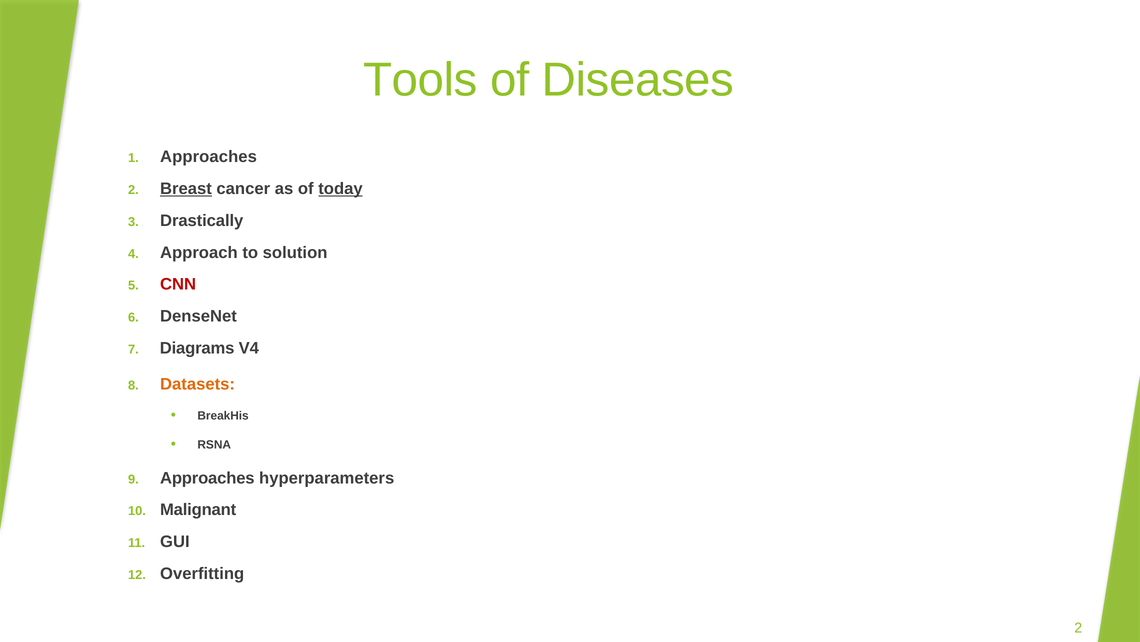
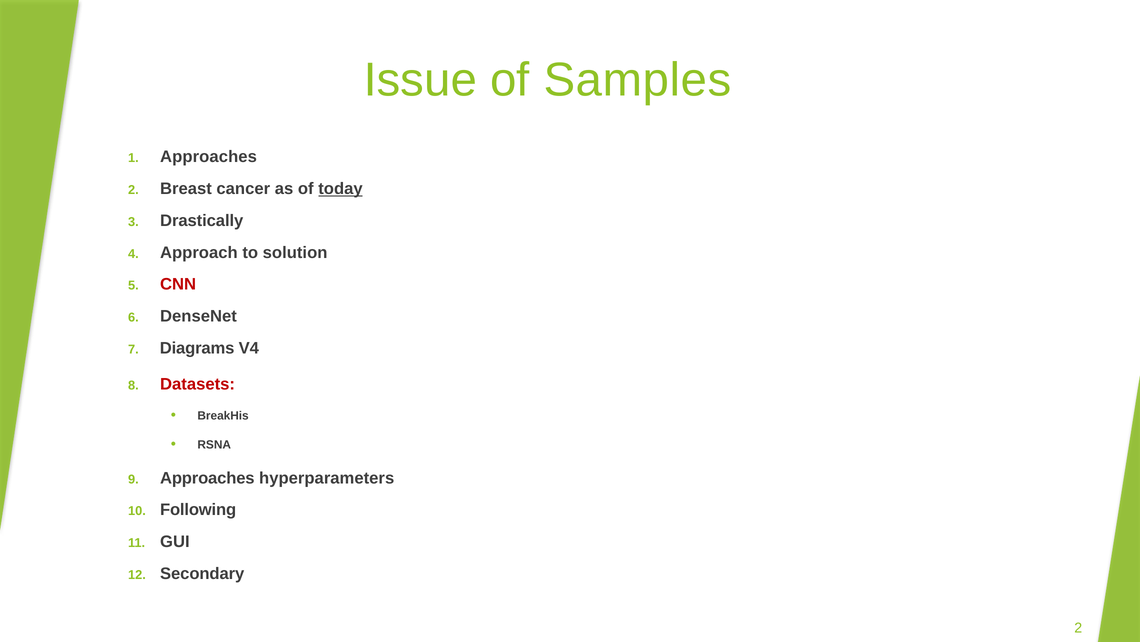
Tools: Tools -> Issue
Diseases: Diseases -> Samples
Breast underline: present -> none
Datasets colour: orange -> red
Malignant: Malignant -> Following
Overfitting: Overfitting -> Secondary
